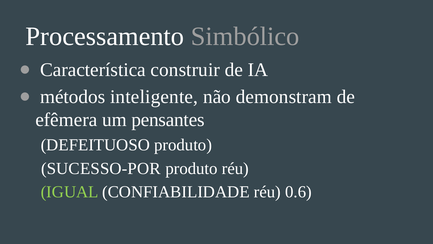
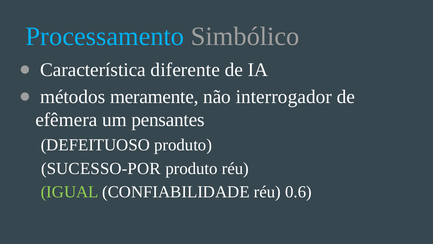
Processamento colour: white -> light blue
construir: construir -> diferente
inteligente: inteligente -> meramente
demonstram: demonstram -> interrogador
